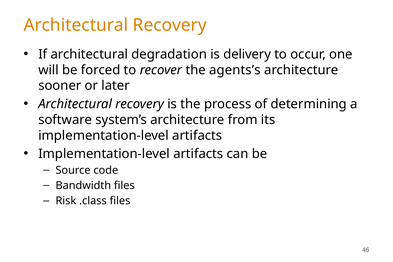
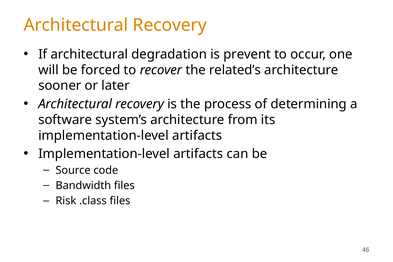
delivery: delivery -> prevent
agents’s: agents’s -> related’s
